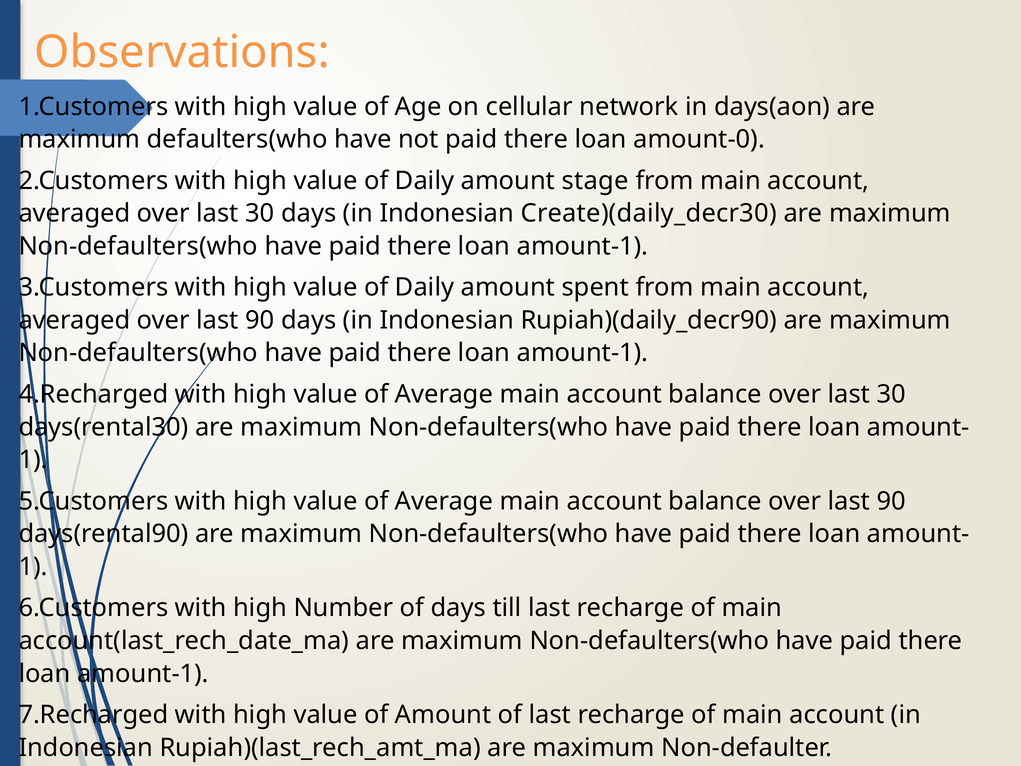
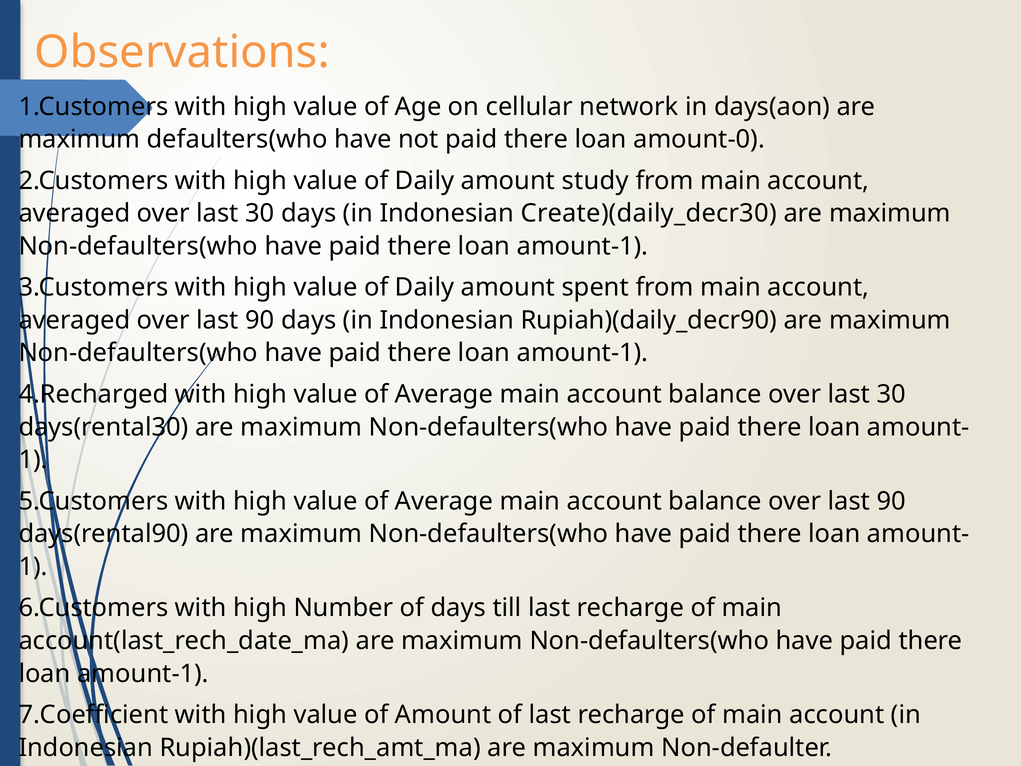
stage: stage -> study
7.Recharged: 7.Recharged -> 7.Coefficient
